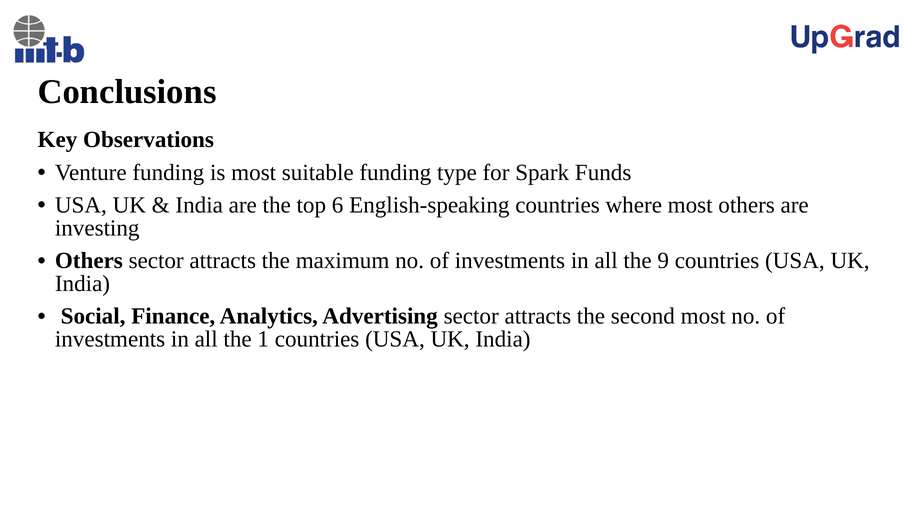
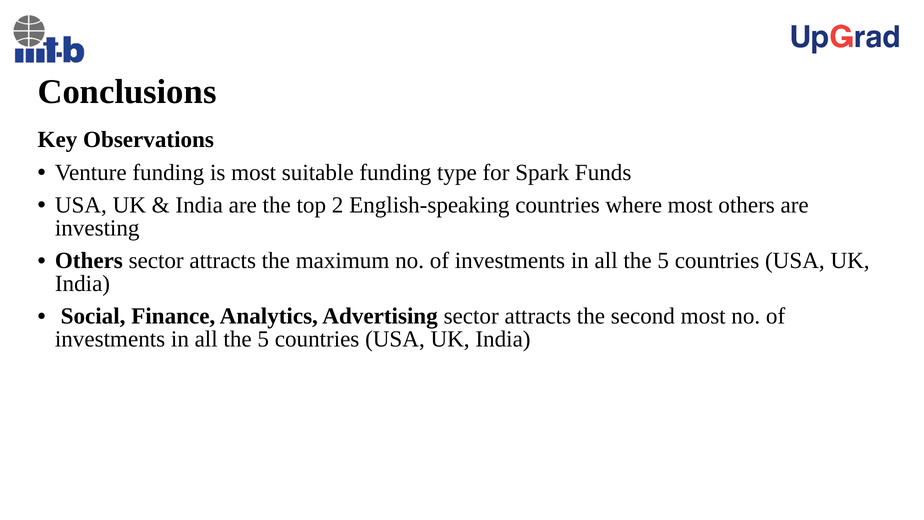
6: 6 -> 2
9 at (663, 261): 9 -> 5
1 at (263, 339): 1 -> 5
